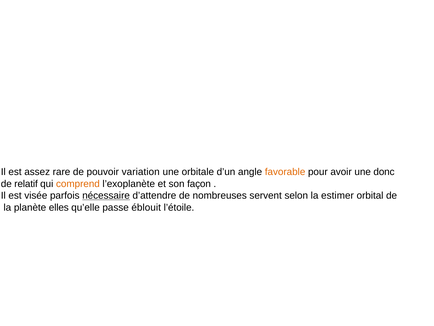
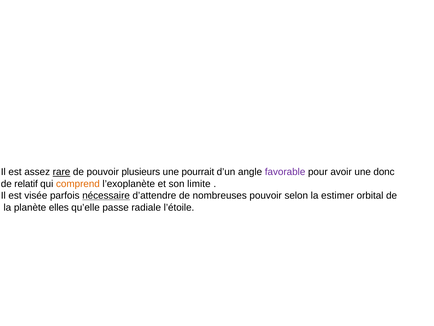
rare underline: none -> present
variation: variation -> plusieurs
orbitale: orbitale -> pourrait
favorable colour: orange -> purple
façon: façon -> limite
nombreuses servent: servent -> pouvoir
éblouit: éblouit -> radiale
